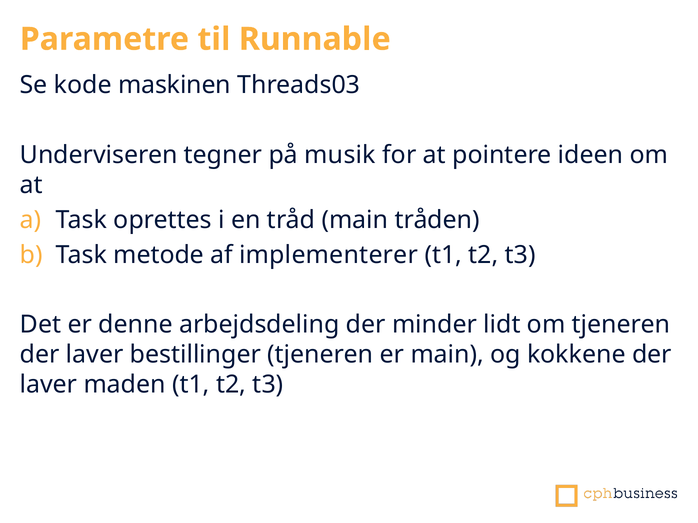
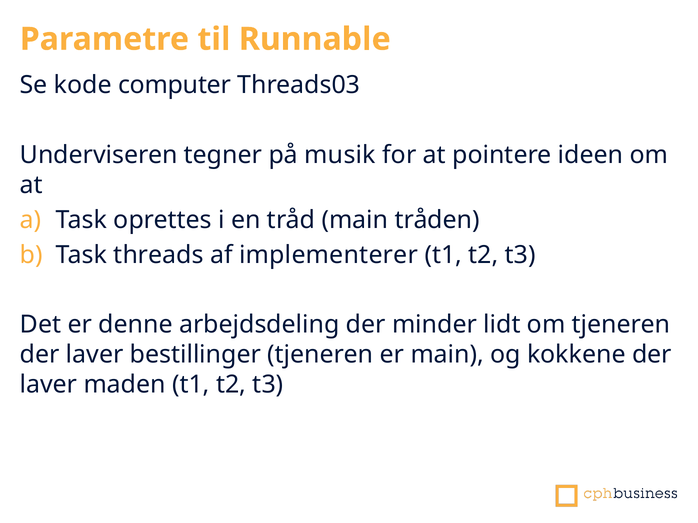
maskinen: maskinen -> computer
metode: metode -> threads
